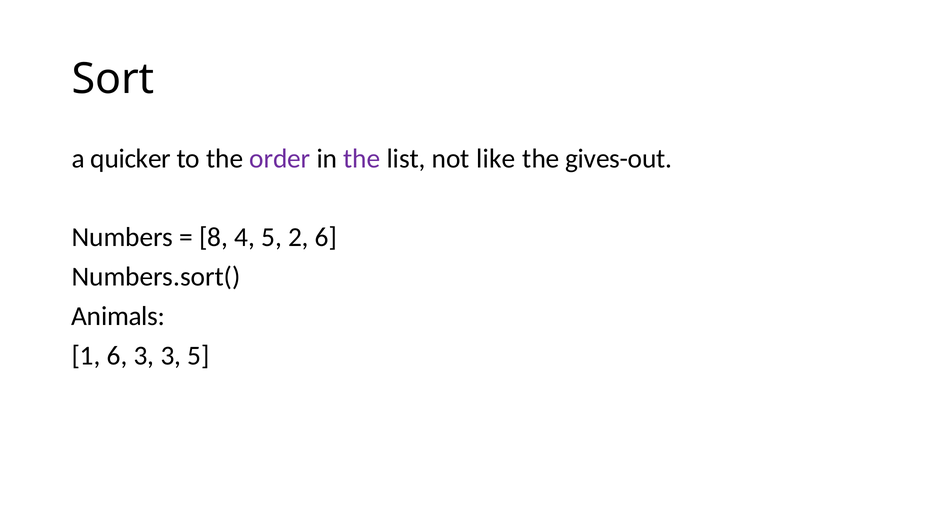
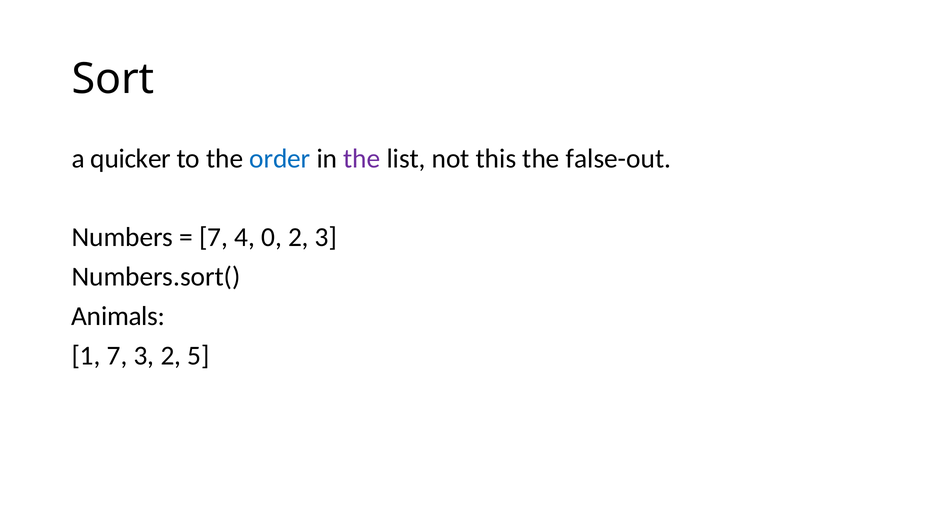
order colour: purple -> blue
like: like -> this
gives-out: gives-out -> false-out
8 at (214, 238): 8 -> 7
4 5: 5 -> 0
2 6: 6 -> 3
1 6: 6 -> 7
3 3: 3 -> 2
